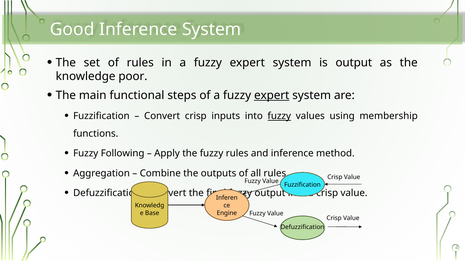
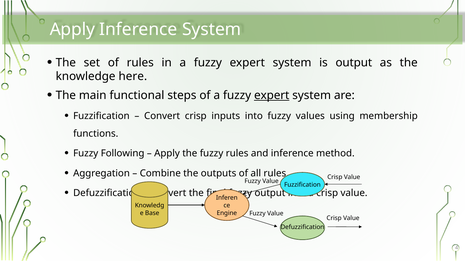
Good at (72, 30): Good -> Apply
poor: poor -> here
fuzzy at (279, 116) underline: present -> none
